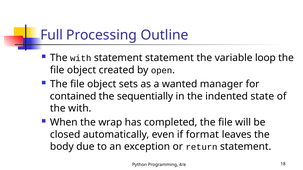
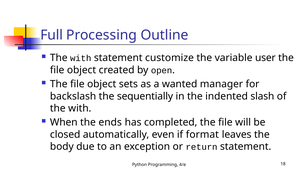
statement statement: statement -> customize
loop: loop -> user
contained: contained -> backslash
state: state -> slash
wrap: wrap -> ends
